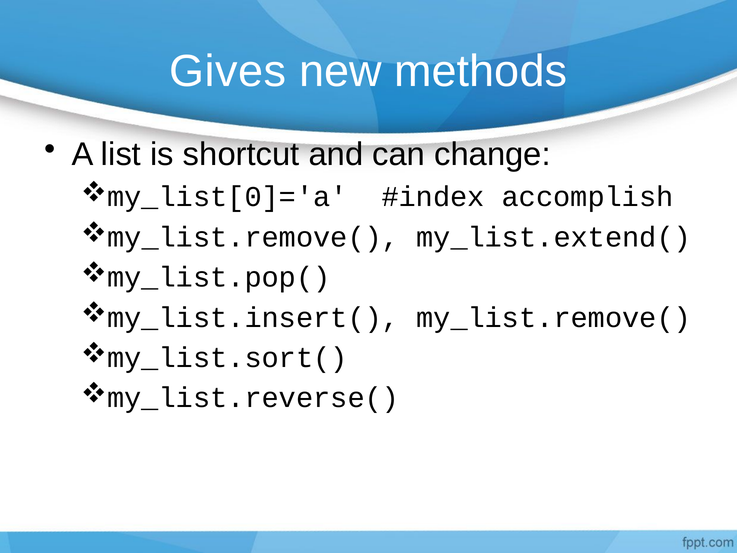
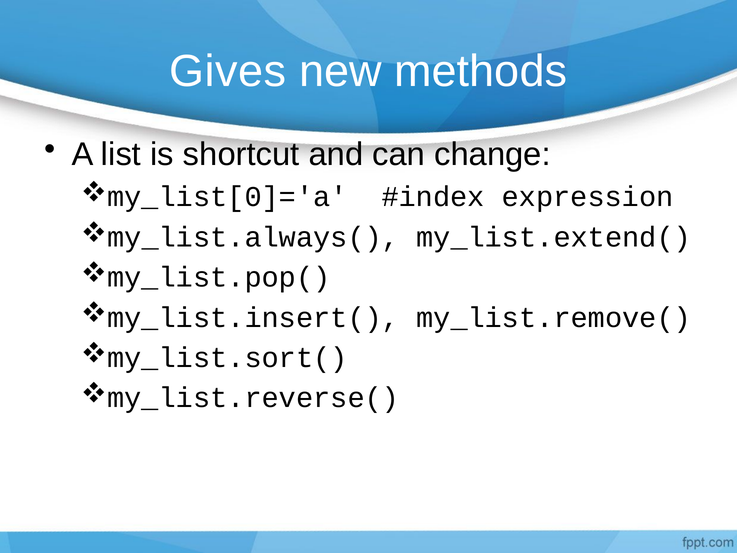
accomplish: accomplish -> expression
my_list.remove( at (253, 237): my_list.remove( -> my_list.always(
